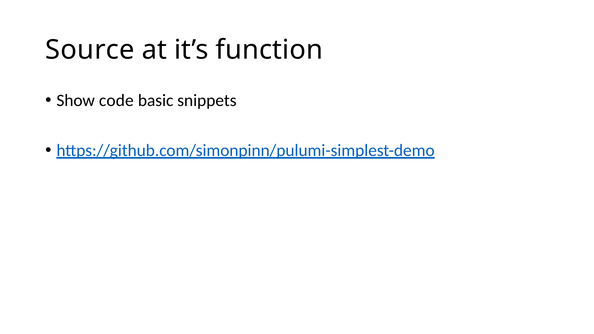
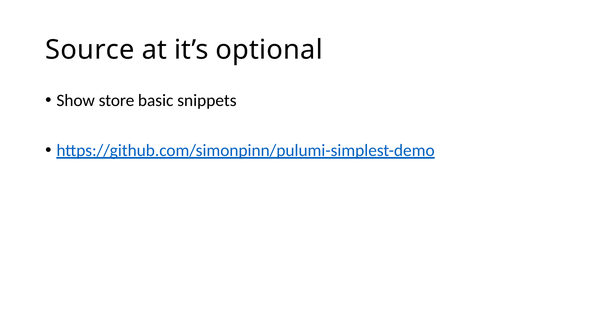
function: function -> optional
code: code -> store
